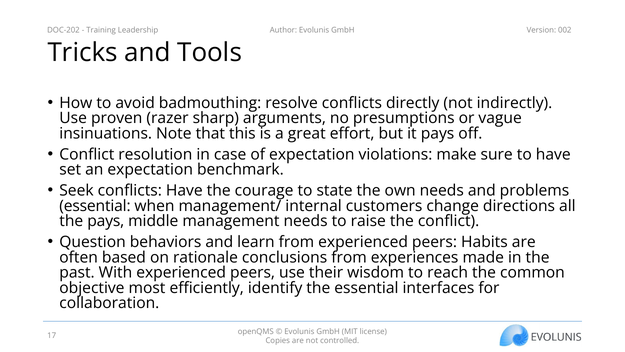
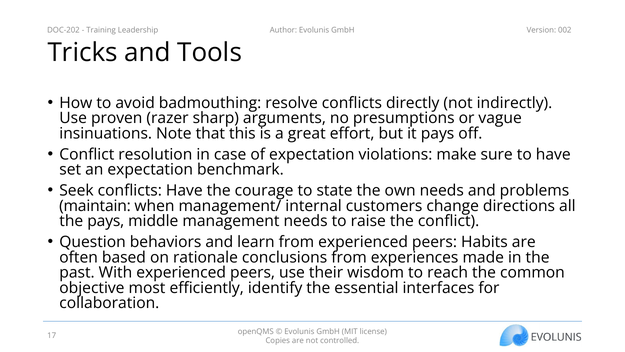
essential at (95, 206): essential -> maintain
